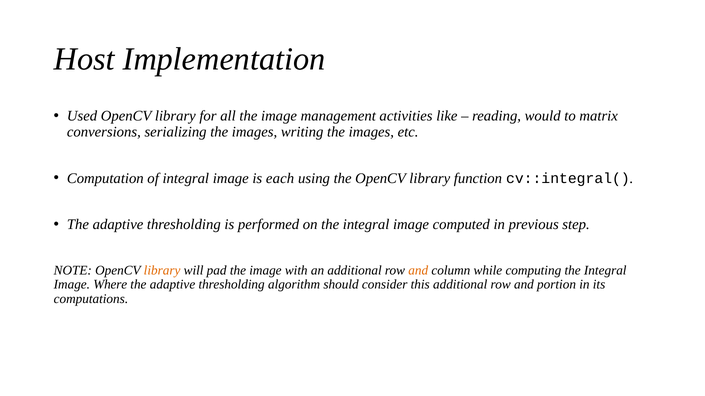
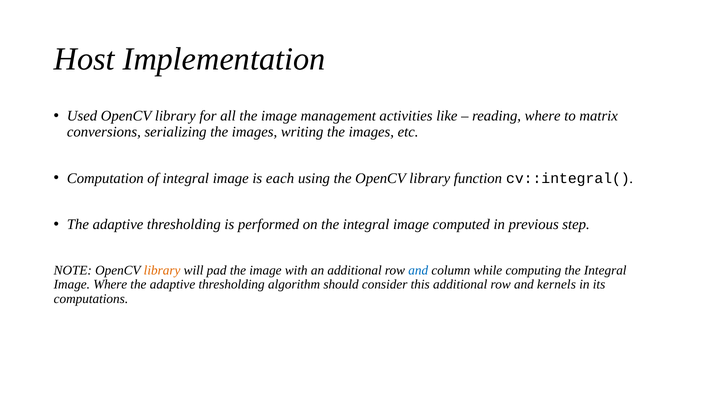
reading would: would -> where
and at (418, 271) colour: orange -> blue
portion: portion -> kernels
